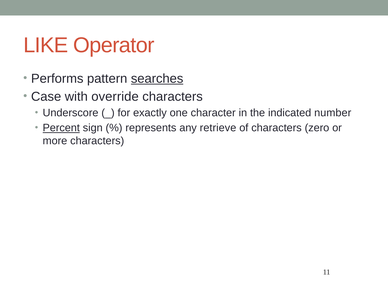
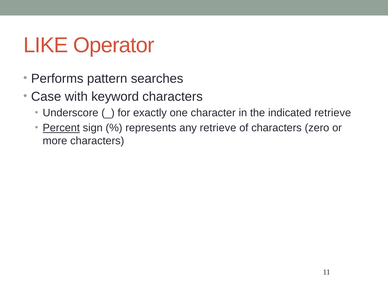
searches underline: present -> none
override: override -> keyword
indicated number: number -> retrieve
